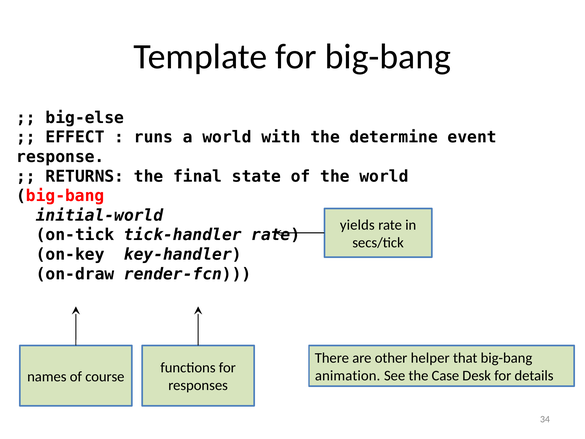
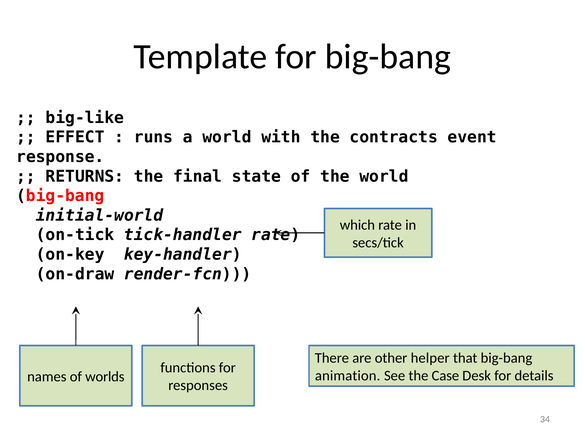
big-else: big-else -> big-like
determine: determine -> contracts
yields: yields -> which
course: course -> worlds
